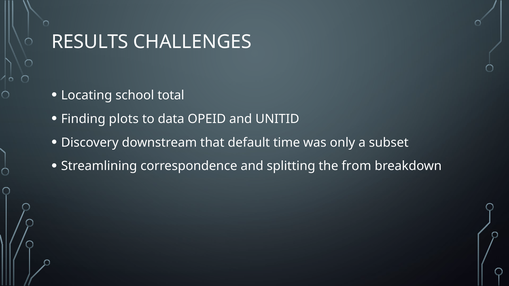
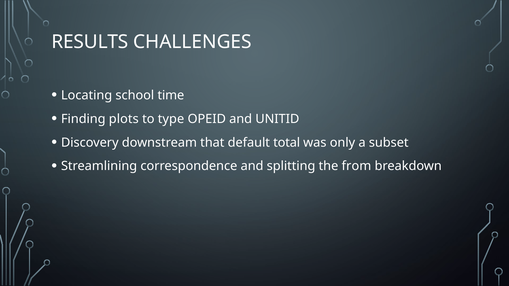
total: total -> time
data: data -> type
time: time -> total
